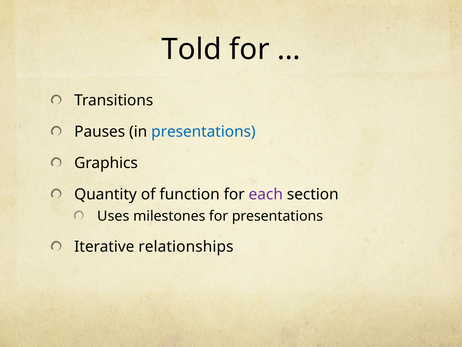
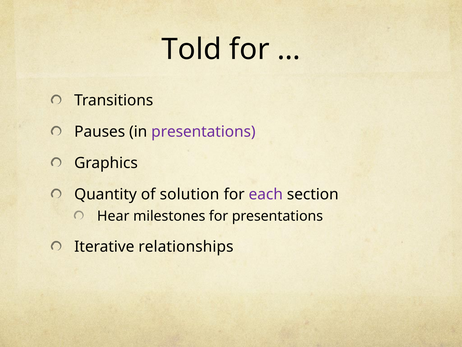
presentations at (203, 132) colour: blue -> purple
function: function -> solution
Uses: Uses -> Hear
